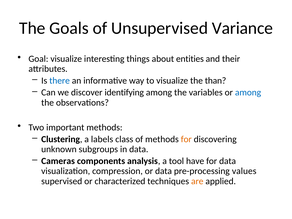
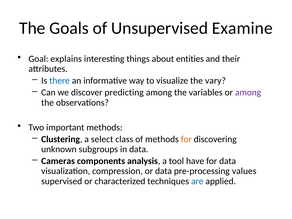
Variance: Variance -> Examine
Goal visualize: visualize -> explains
than: than -> vary
identifying: identifying -> predicting
among at (248, 93) colour: blue -> purple
labels: labels -> select
are colour: orange -> blue
